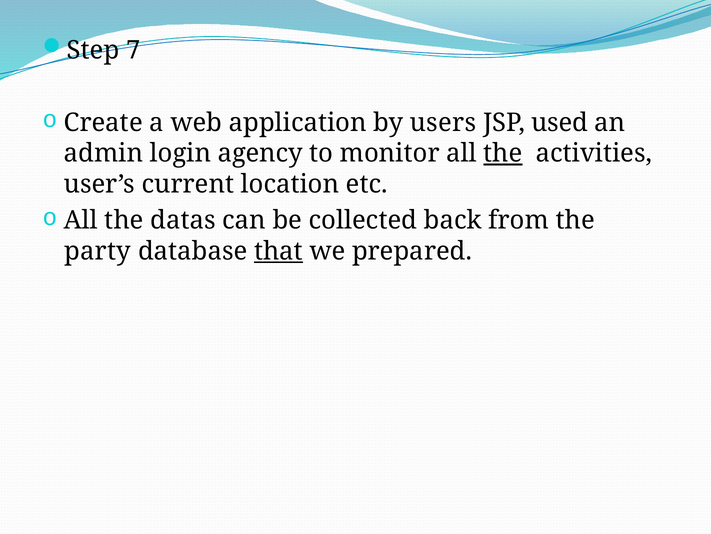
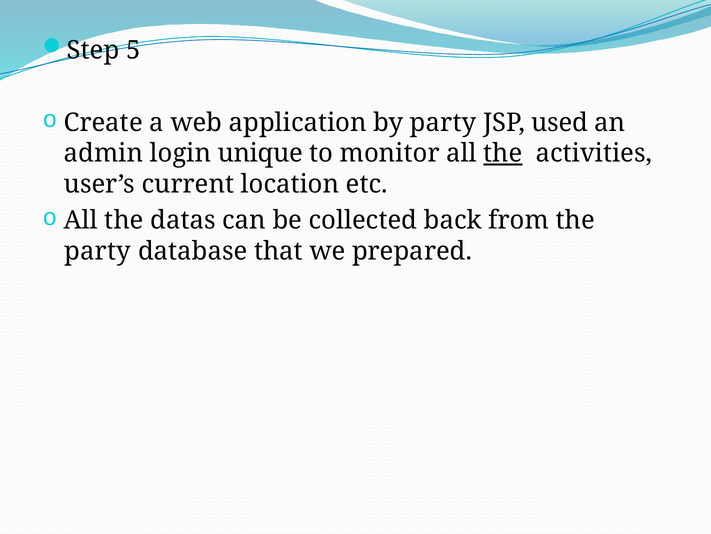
7: 7 -> 5
by users: users -> party
agency: agency -> unique
that underline: present -> none
